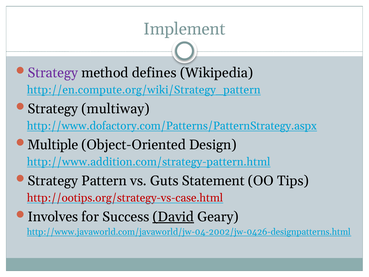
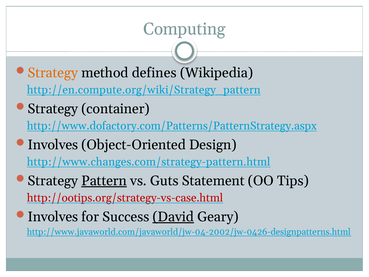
Implement: Implement -> Computing
Strategy at (53, 73) colour: purple -> orange
multiway: multiway -> container
Multiple at (53, 145): Multiple -> Involves
http://www.addition.com/strategy-pattern.html: http://www.addition.com/strategy-pattern.html -> http://www.changes.com/strategy-pattern.html
Pattern underline: none -> present
